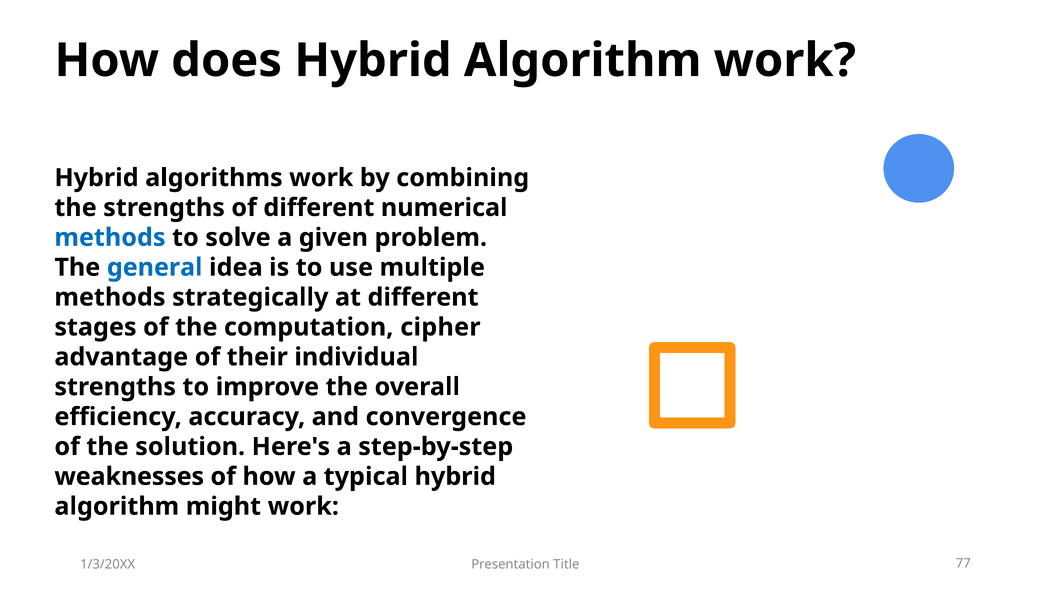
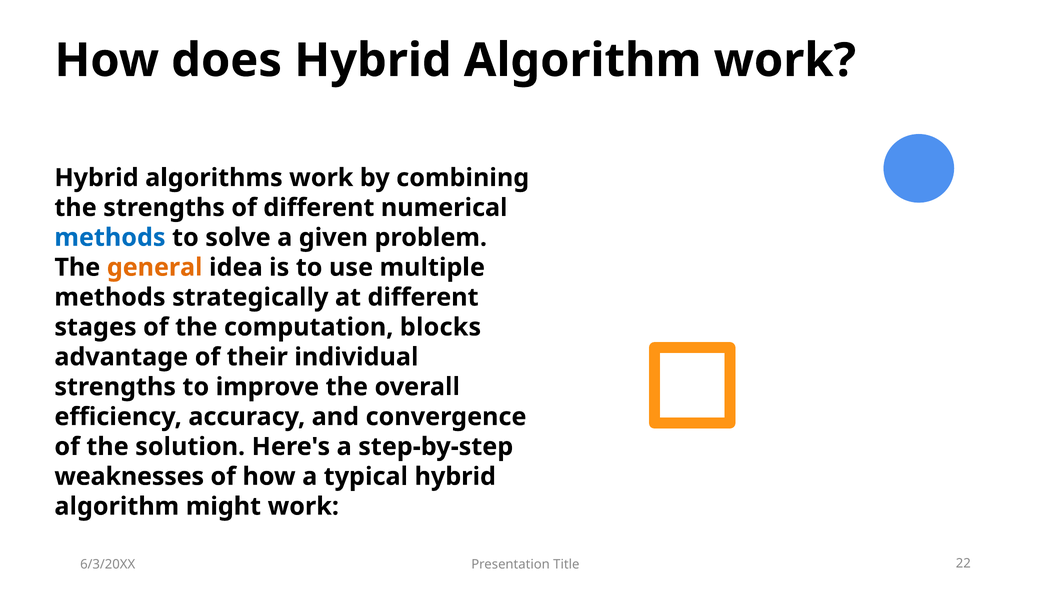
general colour: blue -> orange
cipher: cipher -> blocks
1/3/20XX: 1/3/20XX -> 6/3/20XX
77: 77 -> 22
